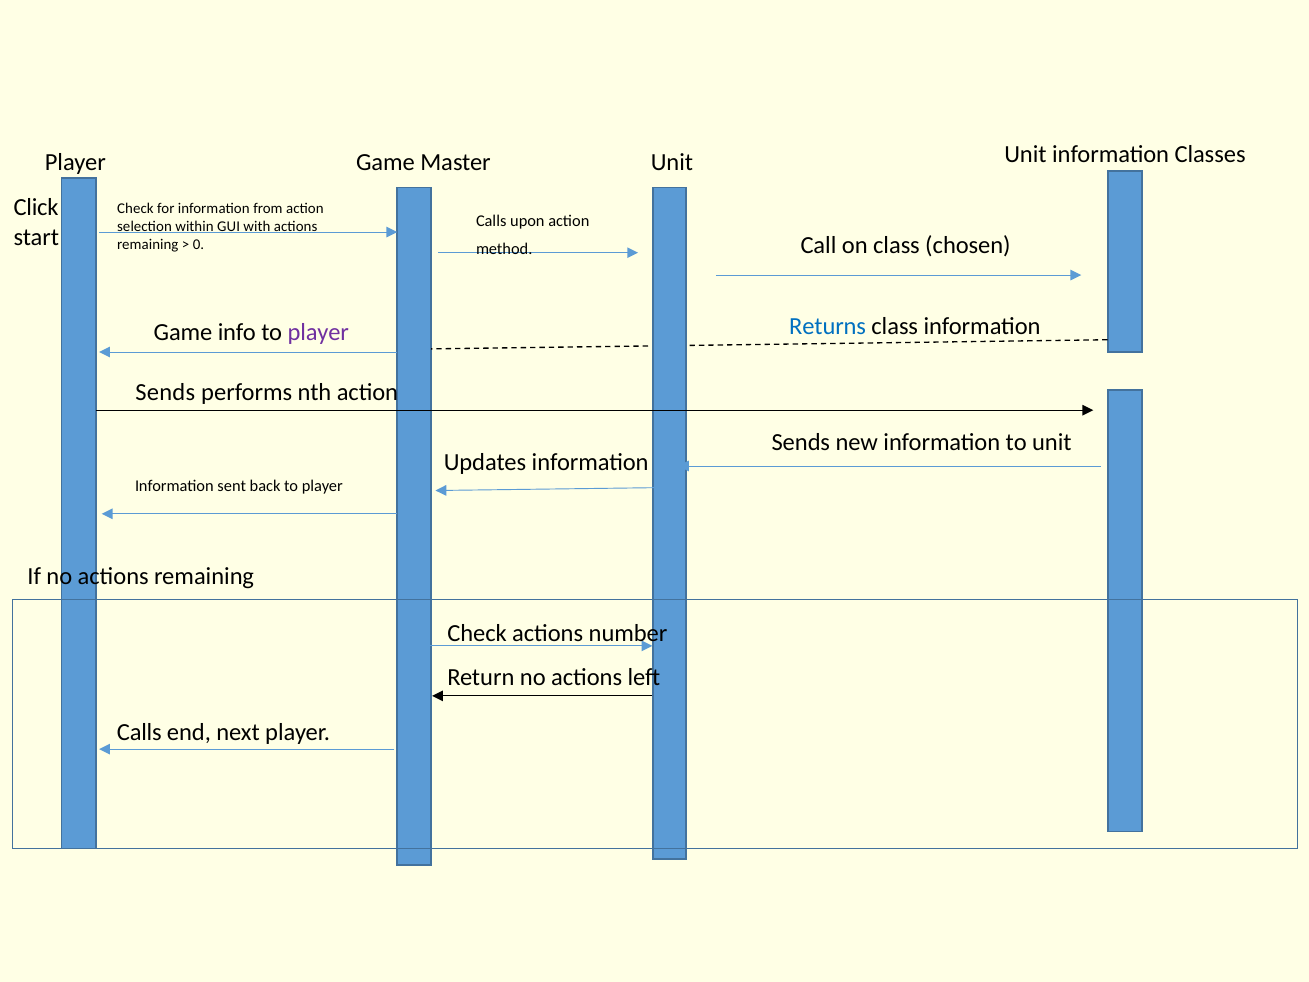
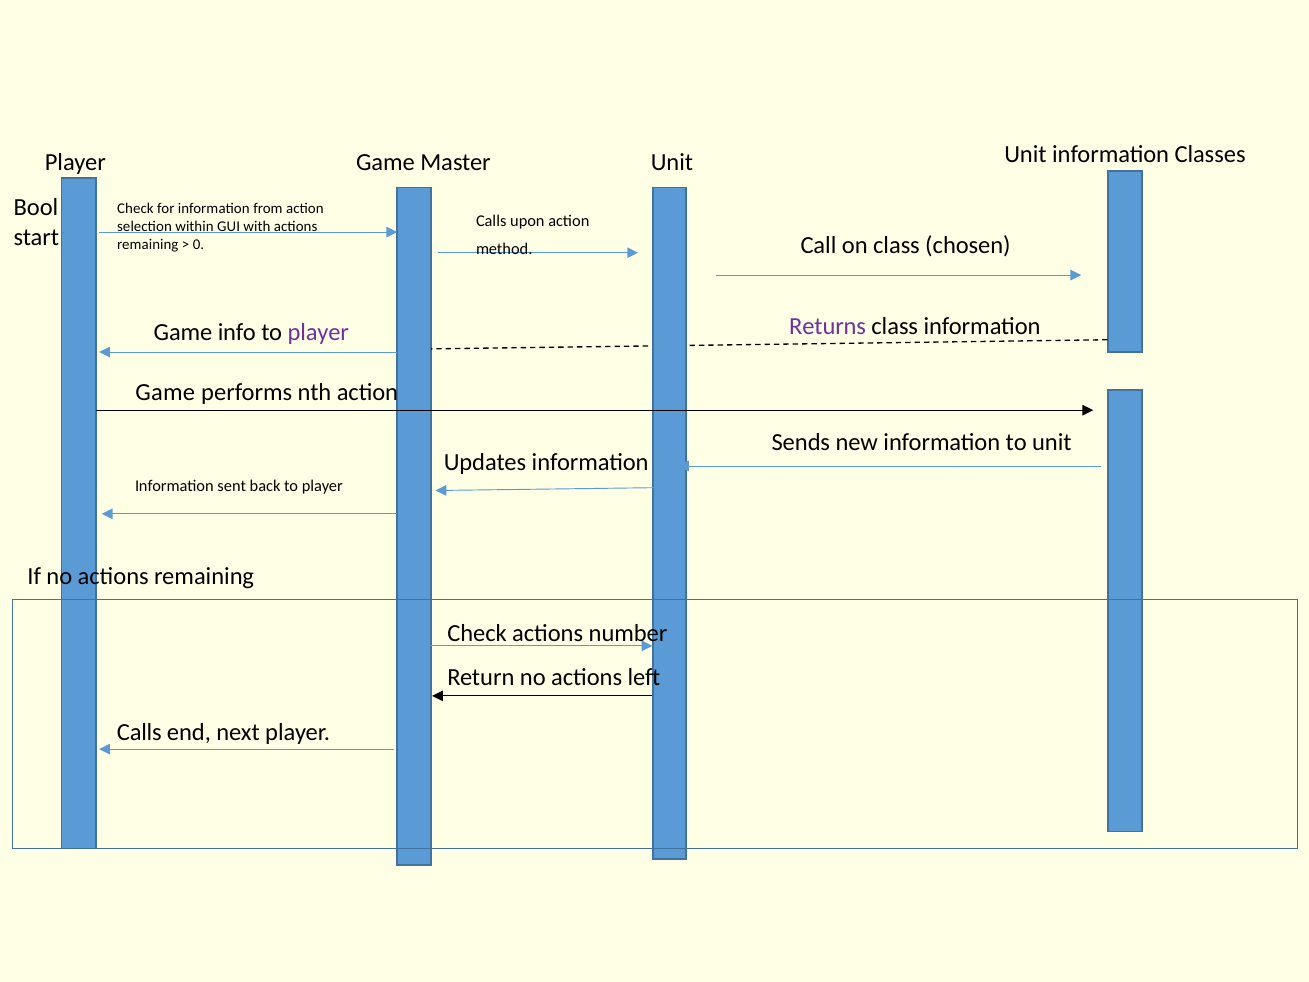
Click: Click -> Bool
Returns colour: blue -> purple
Sends at (165, 393): Sends -> Game
